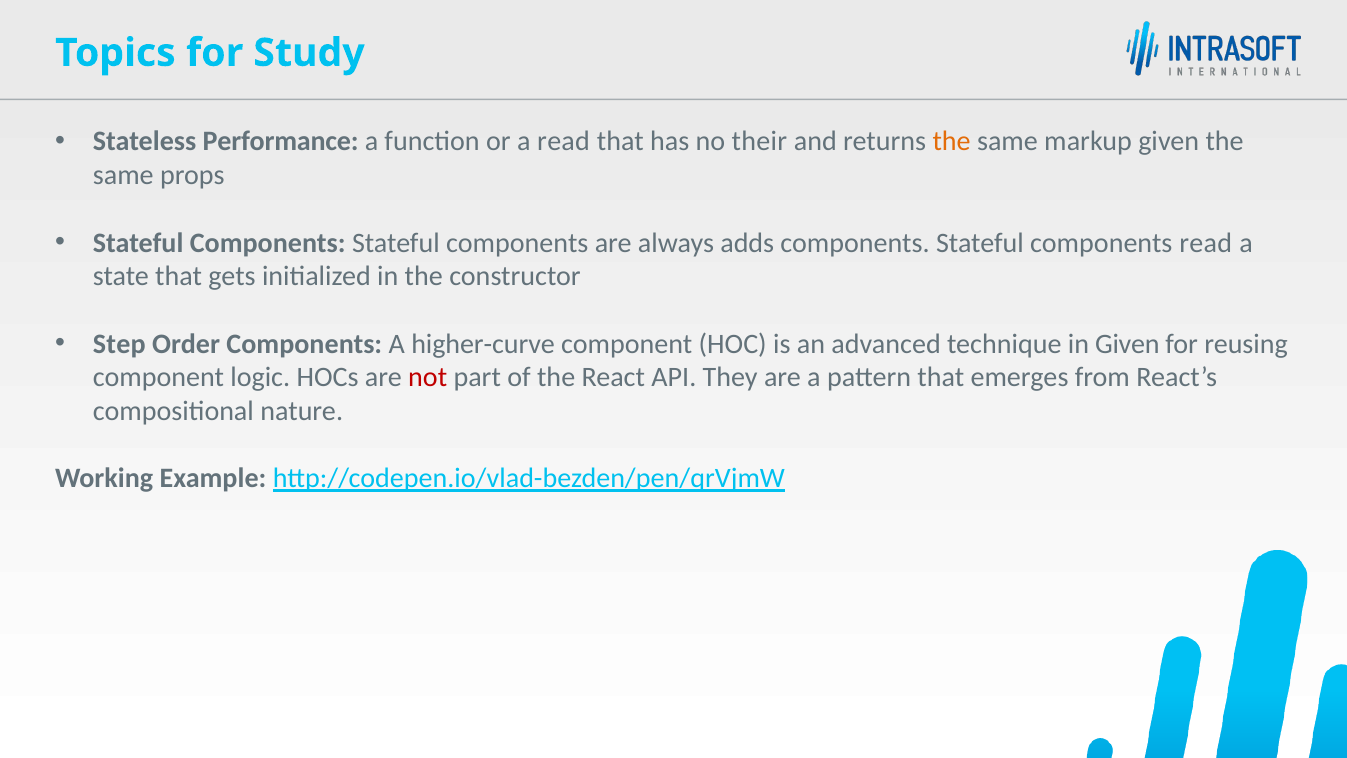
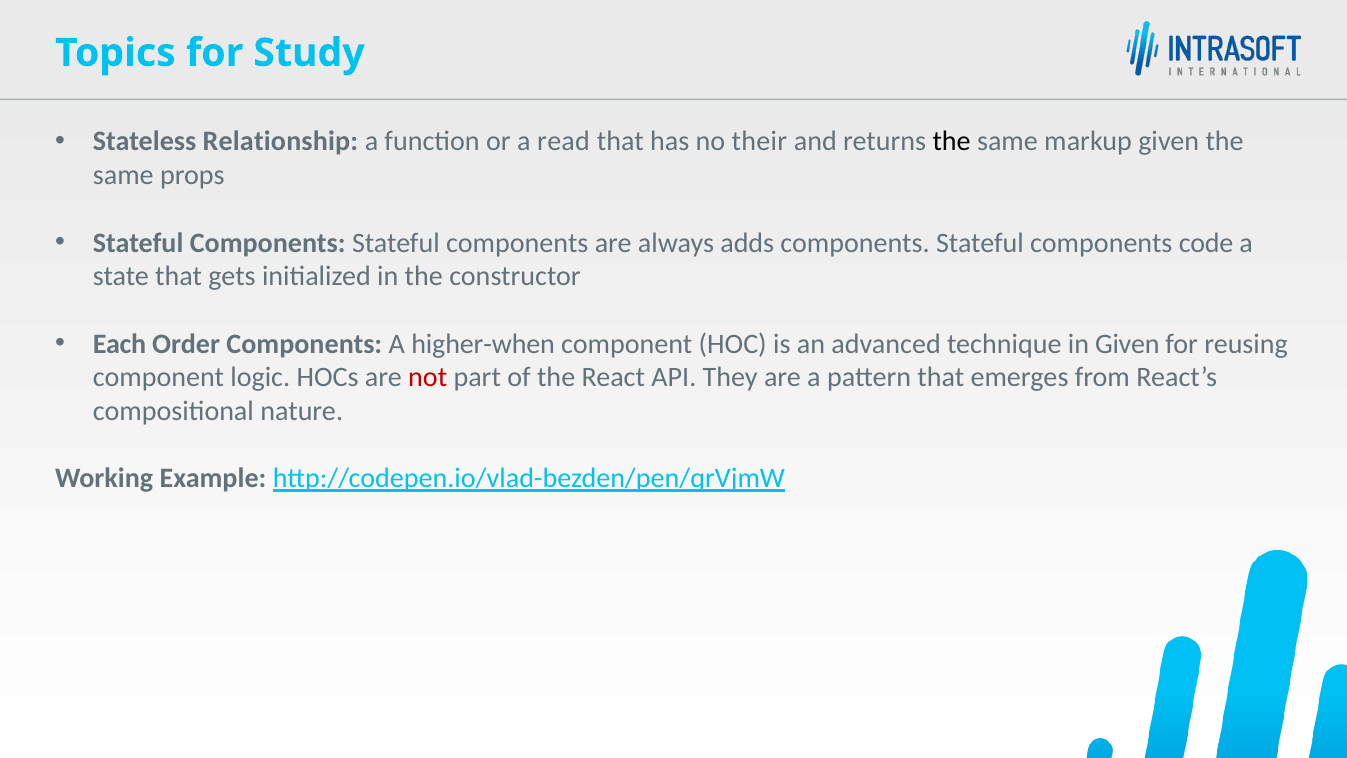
Performance: Performance -> Relationship
the at (952, 142) colour: orange -> black
components read: read -> code
Step: Step -> Each
higher-curve: higher-curve -> higher-when
